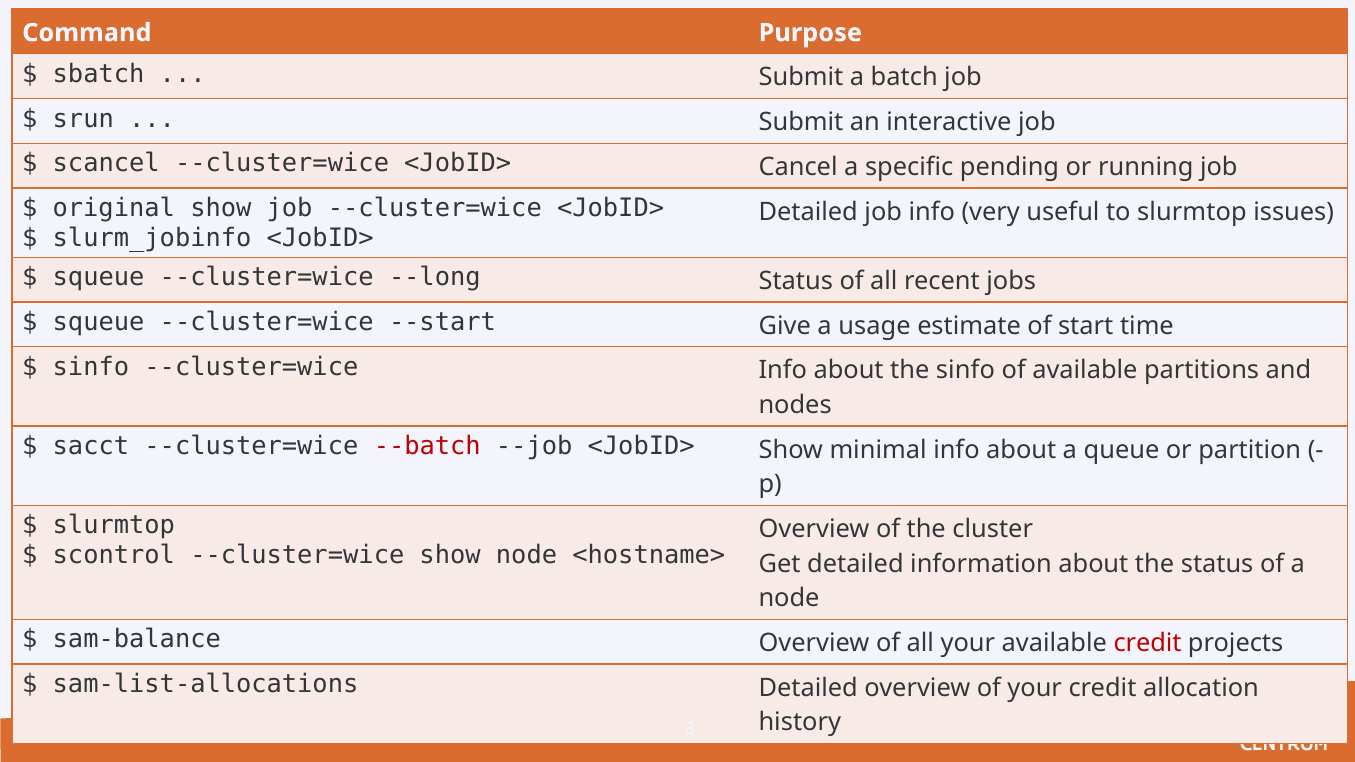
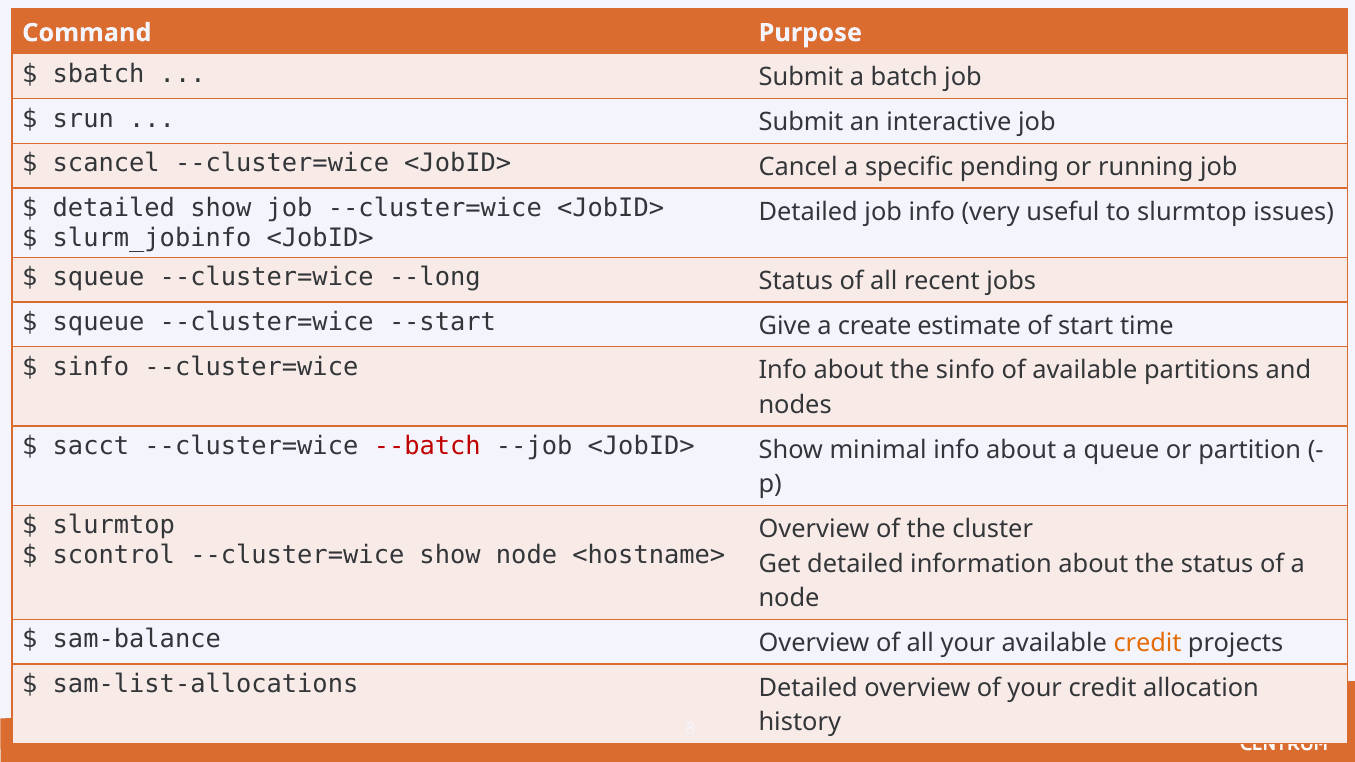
original at (114, 208): original -> detailed
usage: usage -> create
credit at (1147, 643) colour: red -> orange
